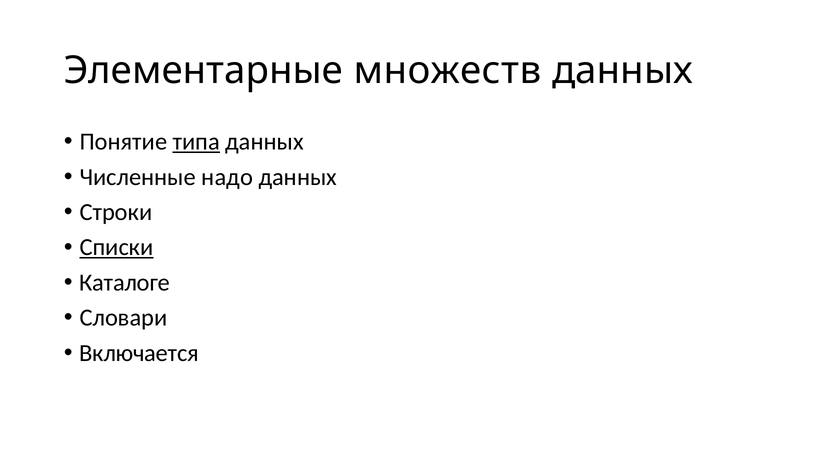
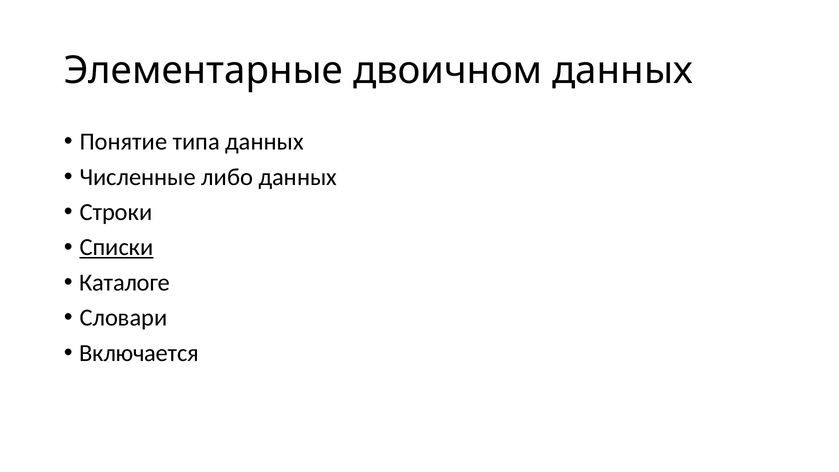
множеств: множеств -> двоичном
типа underline: present -> none
надо: надо -> либо
